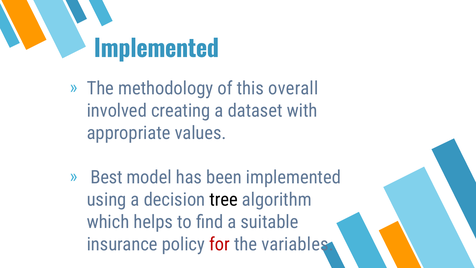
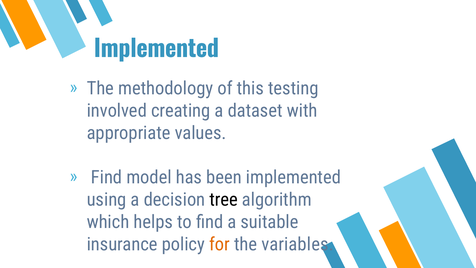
overall: overall -> testing
Best at (107, 177): Best -> Find
for colour: red -> orange
